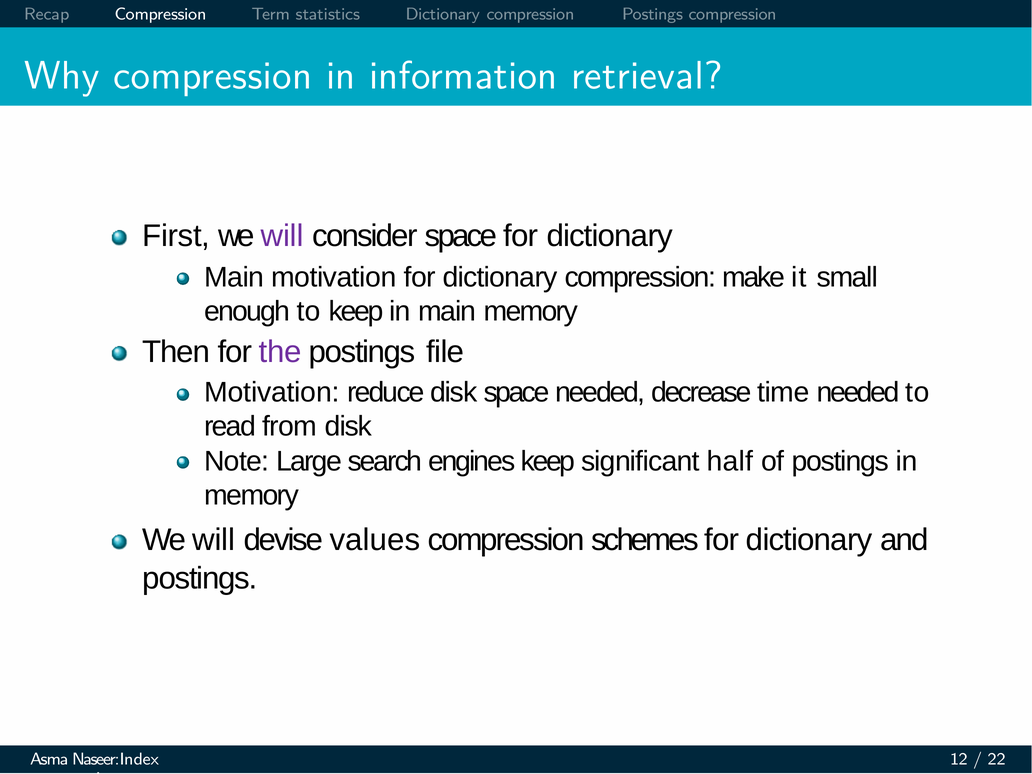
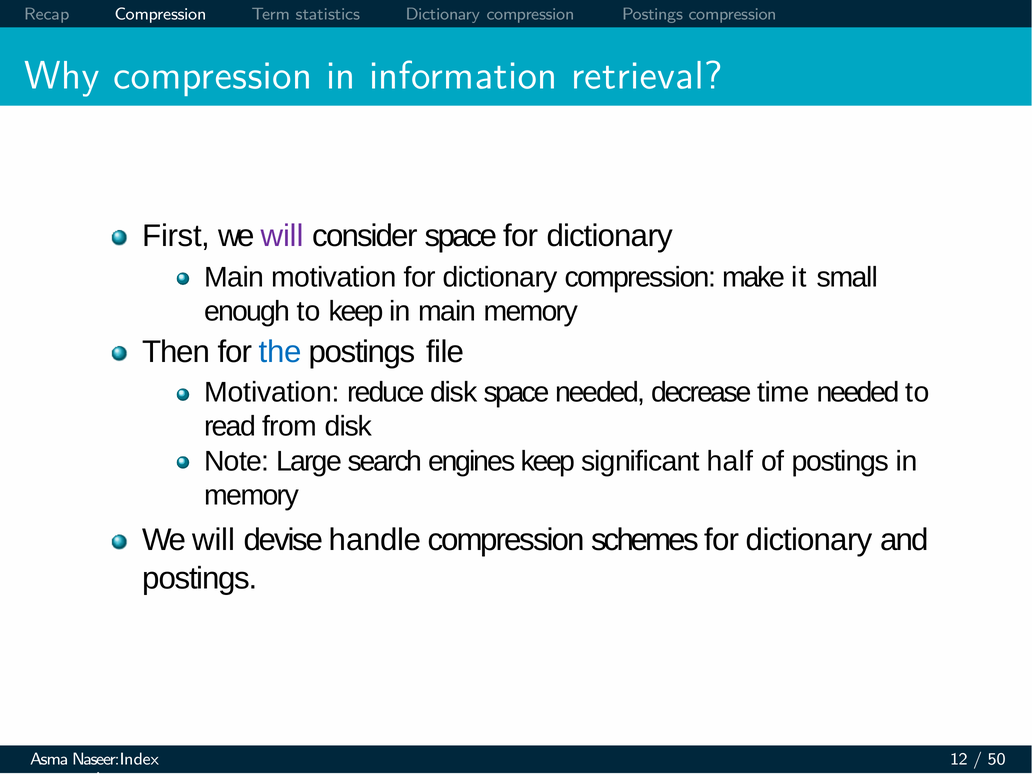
the colour: purple -> blue
values: values -> handle
22: 22 -> 50
